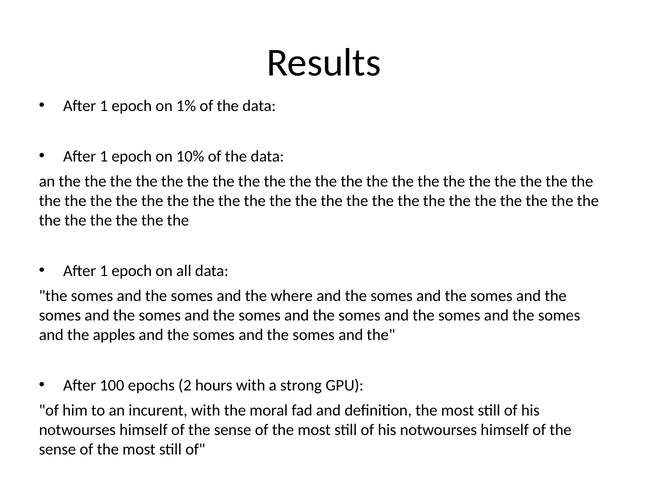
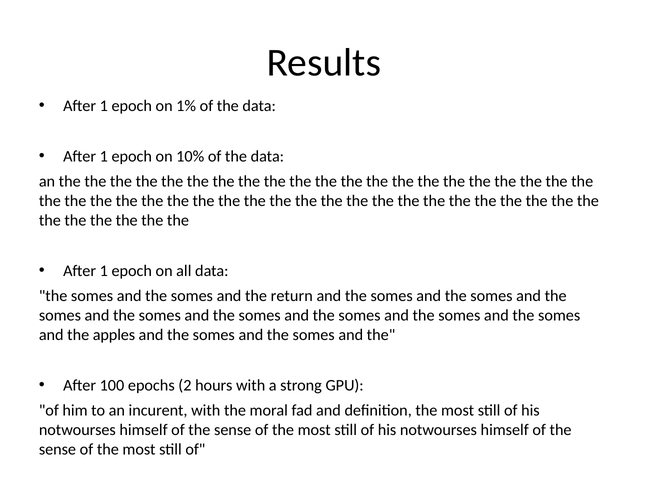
where: where -> return
